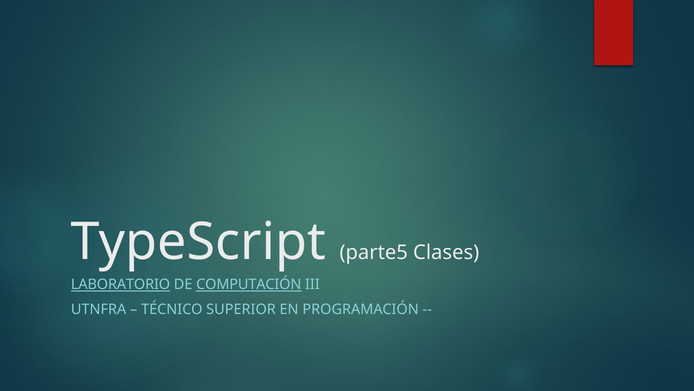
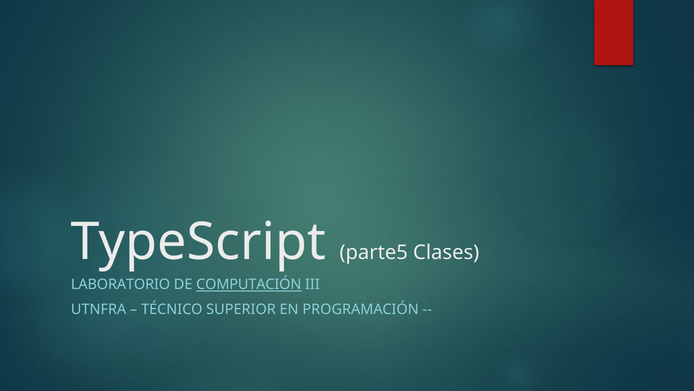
LABORATORIO underline: present -> none
